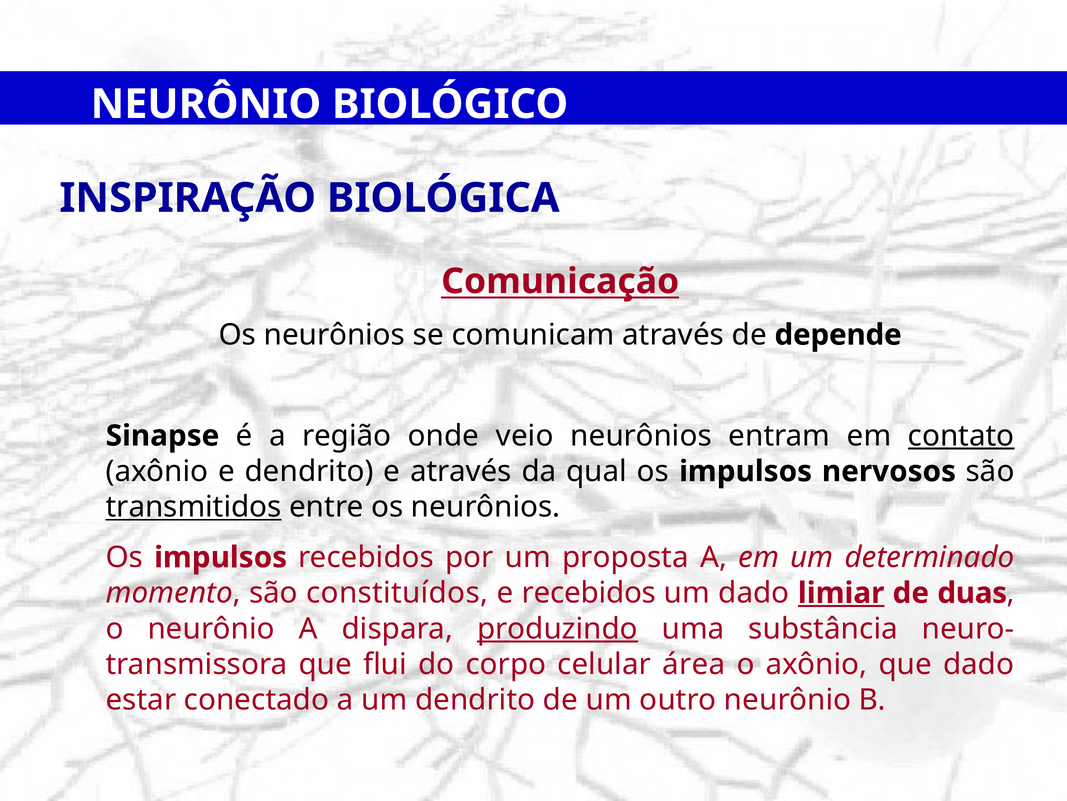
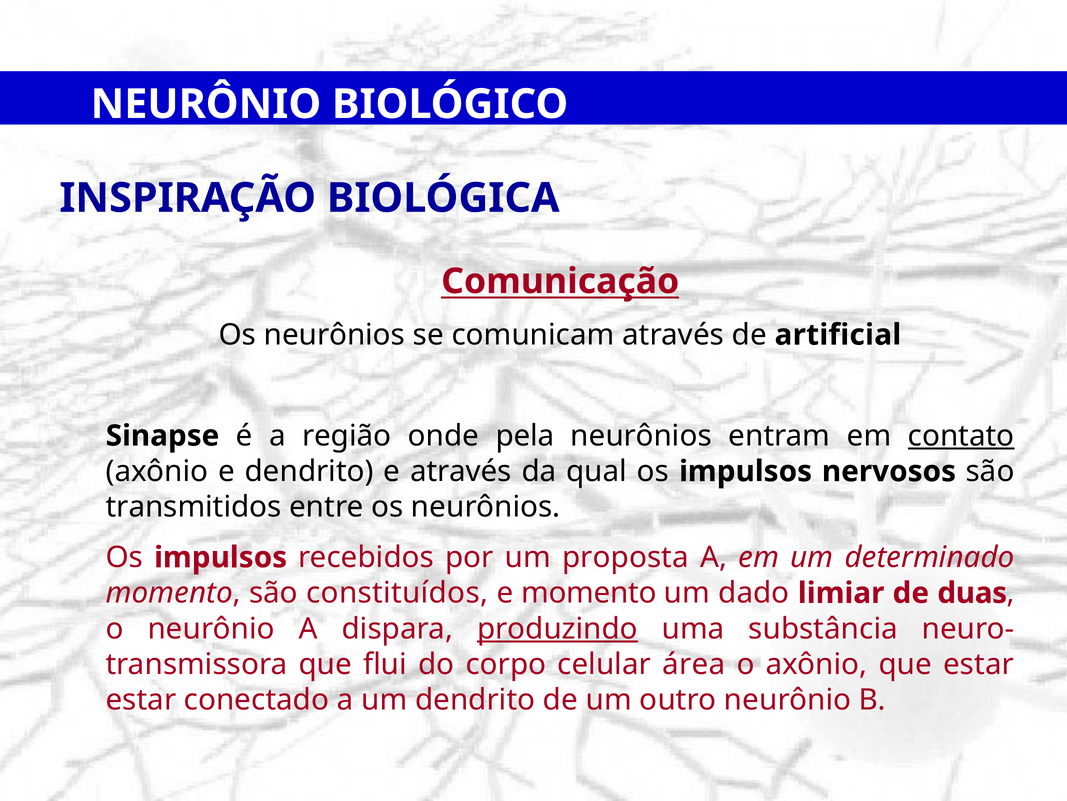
depende: depende -> artificial
veio: veio -> pela
transmitidos underline: present -> none
e recebidos: recebidos -> momento
limiar underline: present -> none
que dado: dado -> estar
